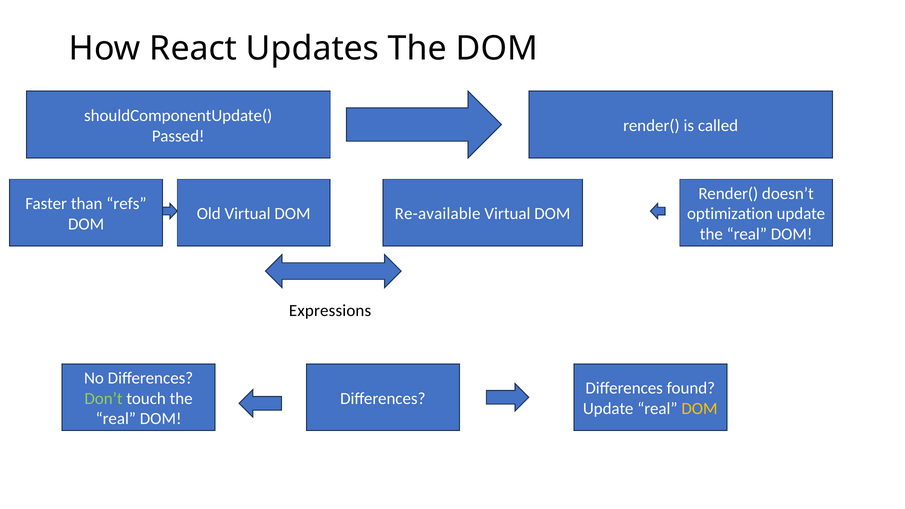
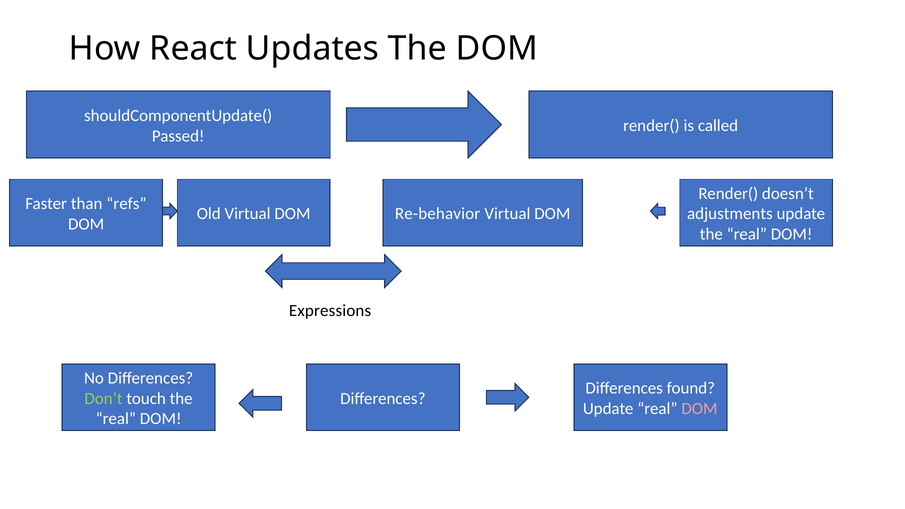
Re-available: Re-available -> Re-behavior
optimization: optimization -> adjustments
DOM at (699, 409) colour: yellow -> pink
